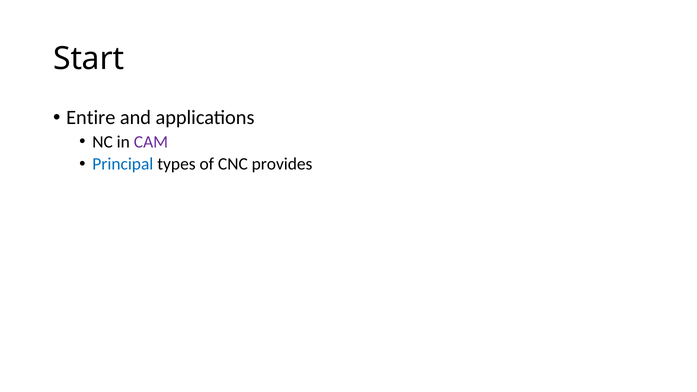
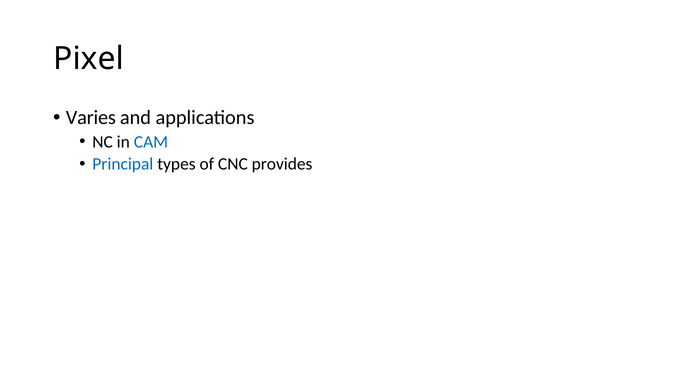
Start: Start -> Pixel
Entire: Entire -> Varies
CAM colour: purple -> blue
